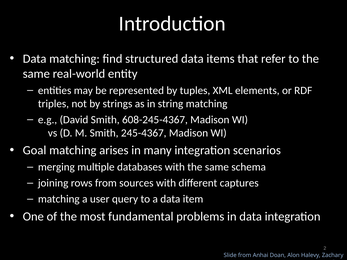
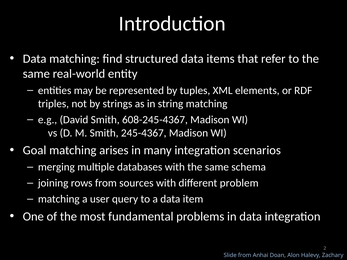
captures: captures -> problem
